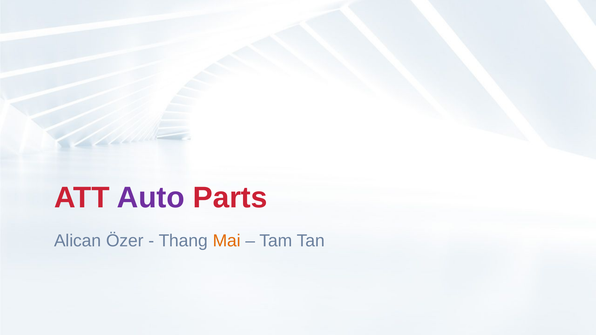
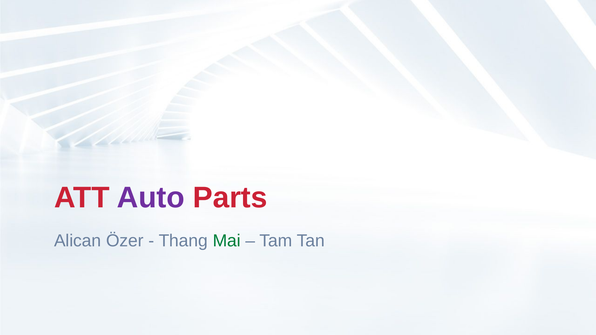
Mai colour: orange -> green
